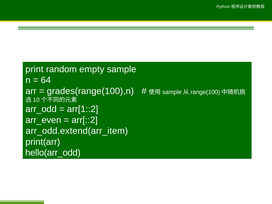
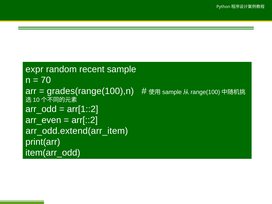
print: print -> expr
empty: empty -> recent
64: 64 -> 70
hello(arr_odd: hello(arr_odd -> item(arr_odd
